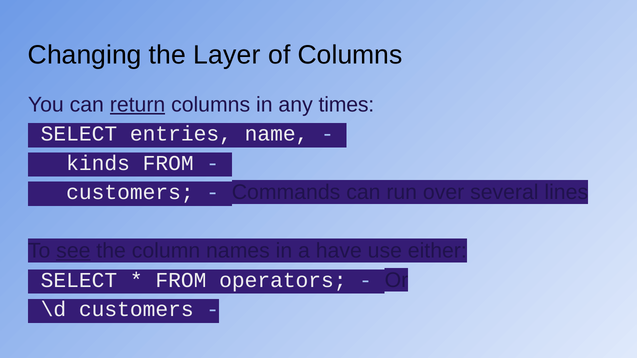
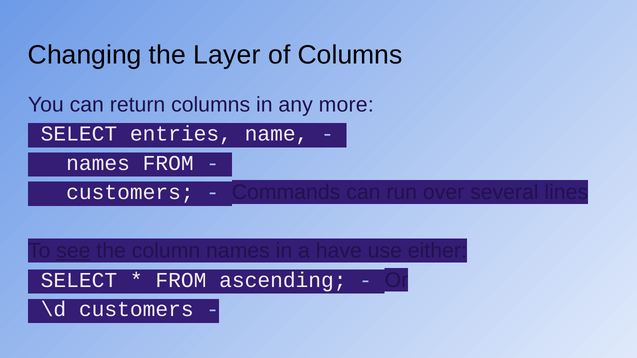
return underline: present -> none
times: times -> more
kinds at (98, 163): kinds -> names
operators: operators -> ascending
